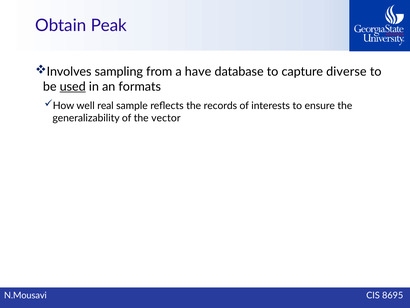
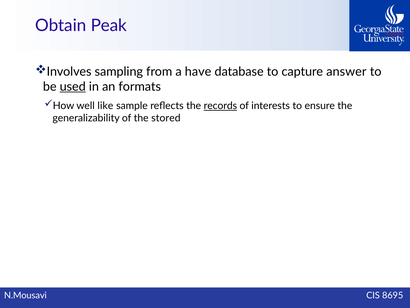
diverse: diverse -> answer
real: real -> like
records underline: none -> present
vector: vector -> stored
